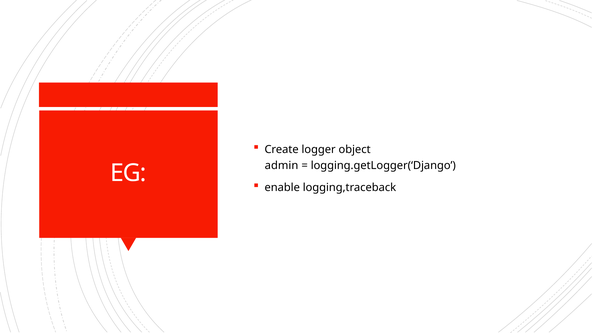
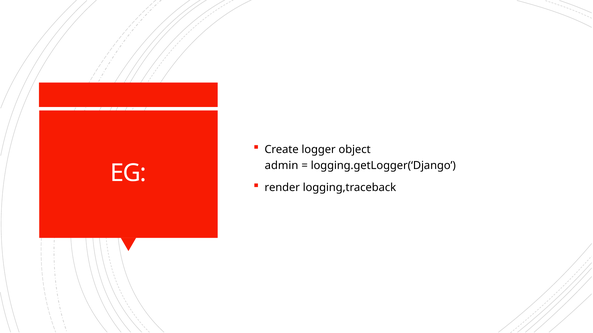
enable: enable -> render
